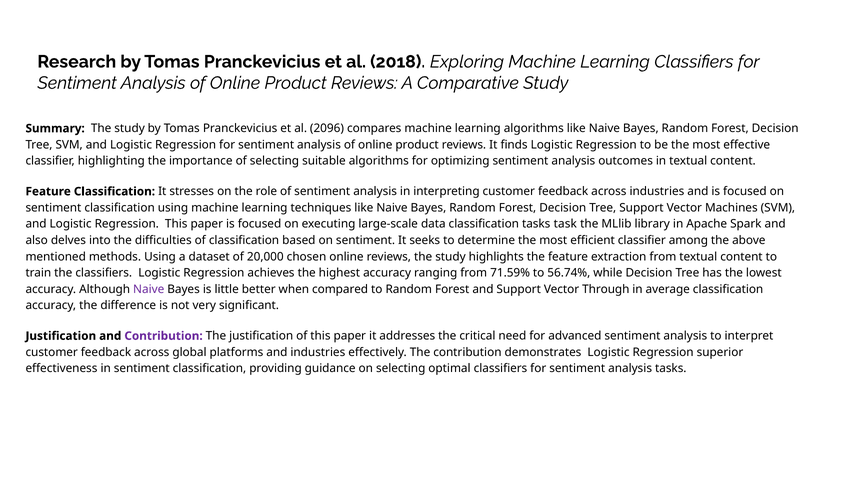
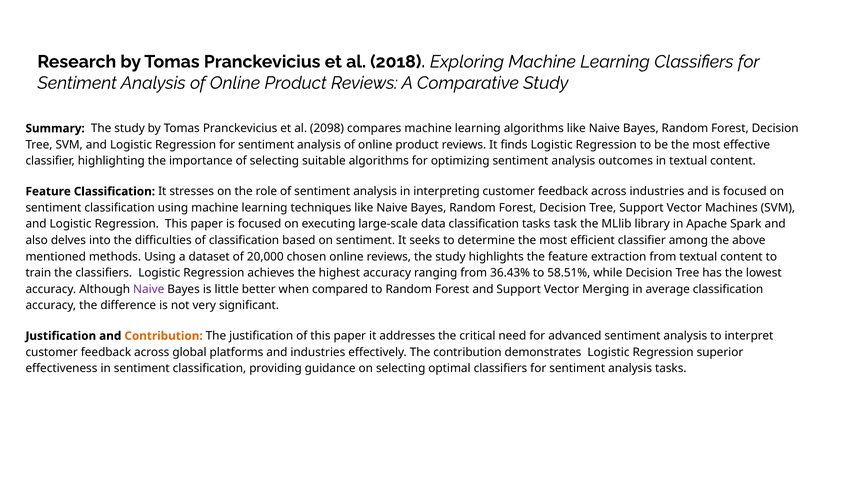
2096: 2096 -> 2098
71.59%: 71.59% -> 36.43%
56.74%: 56.74% -> 58.51%
Through: Through -> Merging
Contribution at (164, 336) colour: purple -> orange
